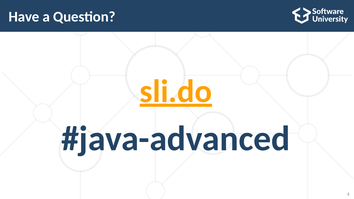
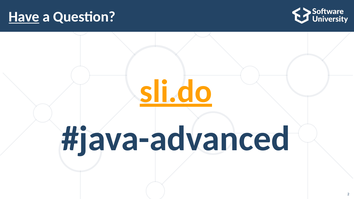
Have underline: none -> present
